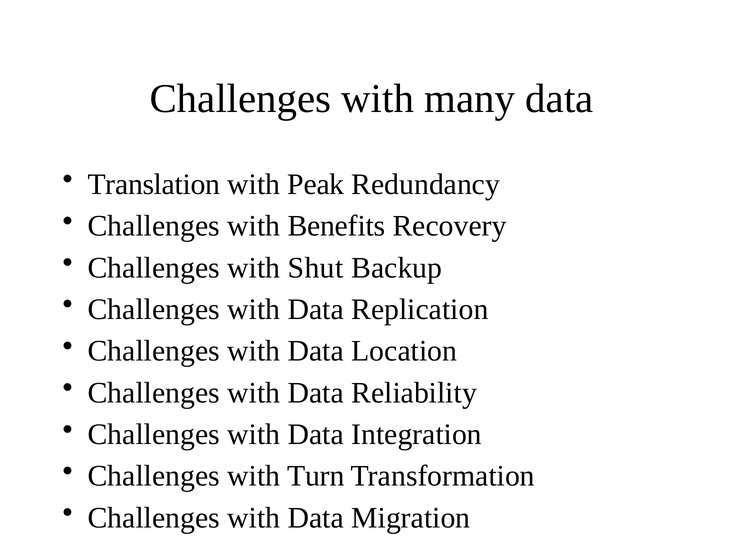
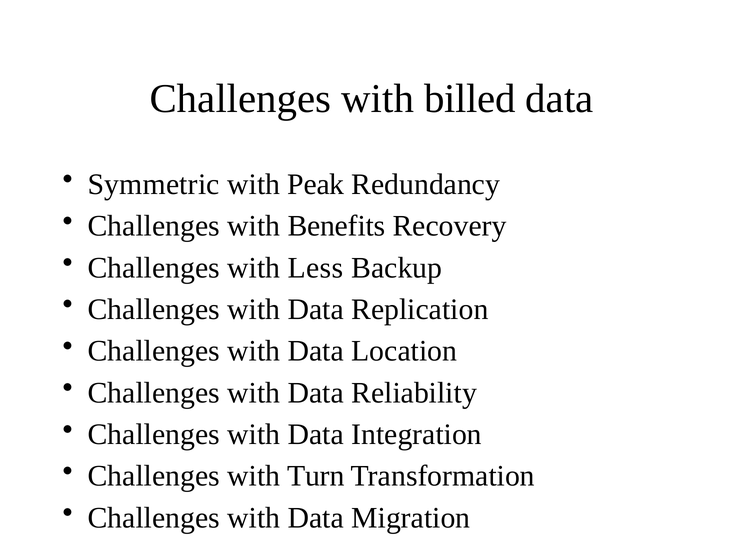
many: many -> billed
Translation: Translation -> Symmetric
Shut: Shut -> Less
